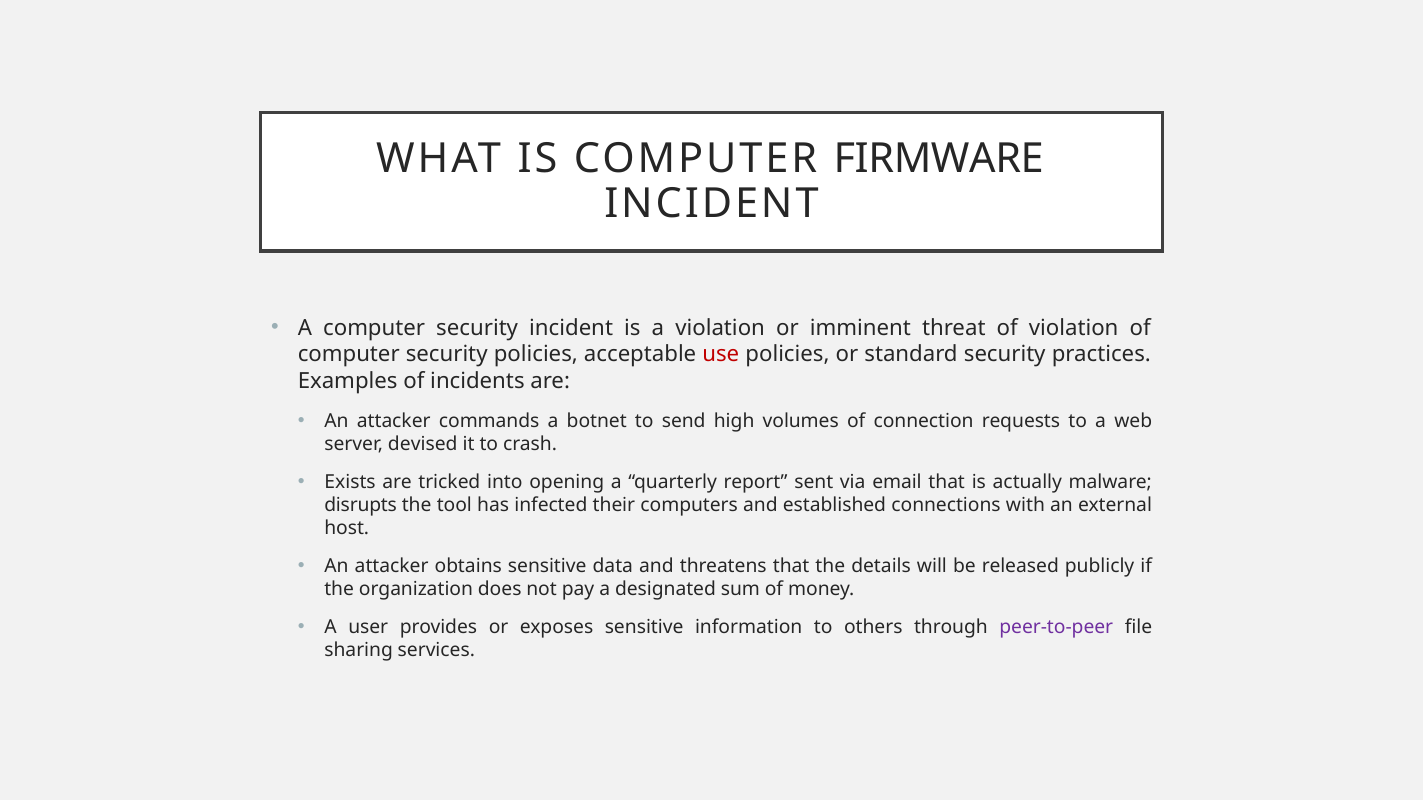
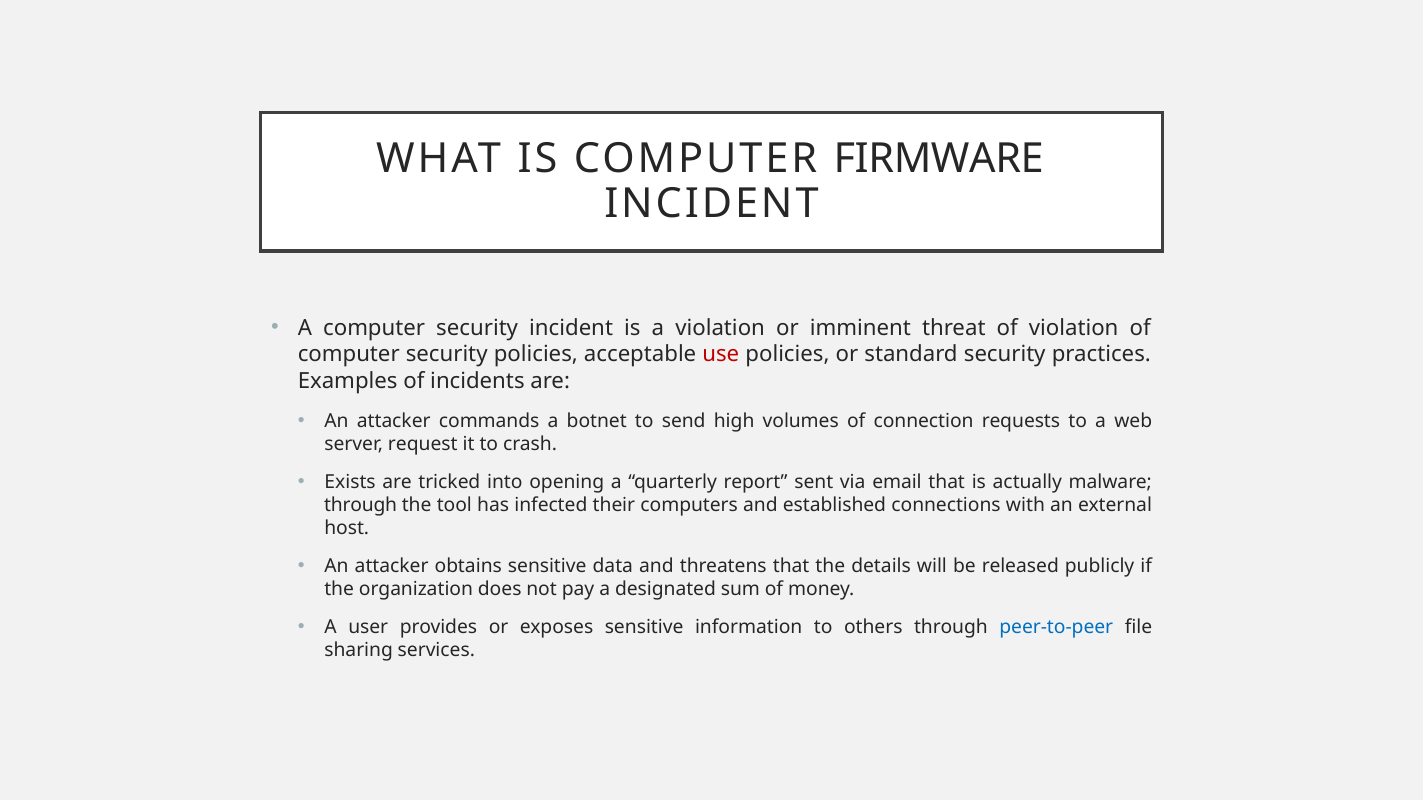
devised: devised -> request
disrupts at (361, 505): disrupts -> through
peer-to-peer colour: purple -> blue
